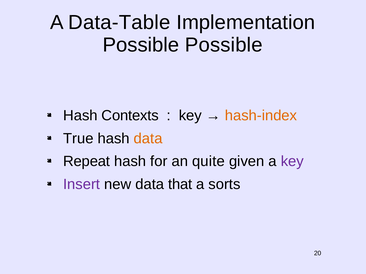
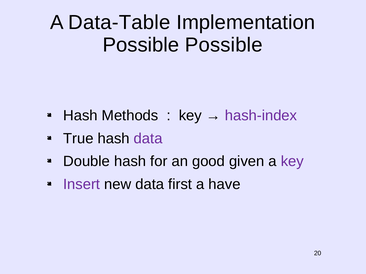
Contexts: Contexts -> Methods
hash-index colour: orange -> purple
data at (148, 139) colour: orange -> purple
Repeat: Repeat -> Double
quite: quite -> good
that: that -> first
sorts: sorts -> have
